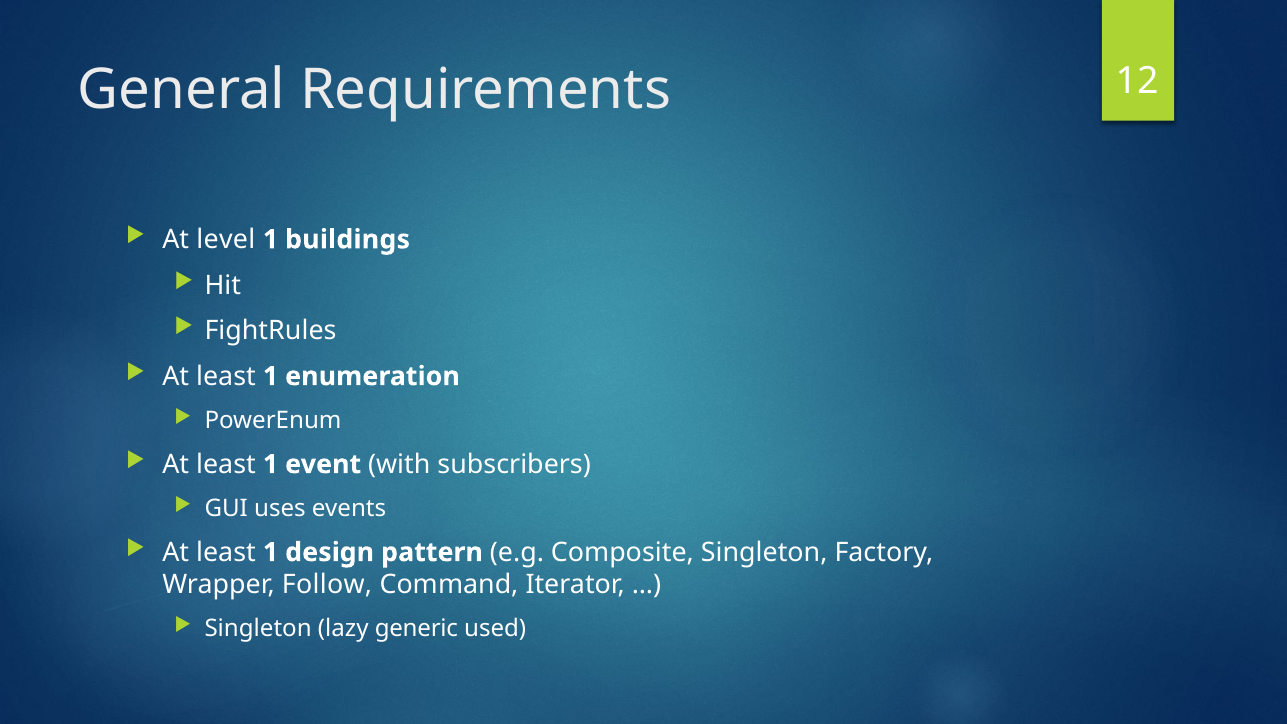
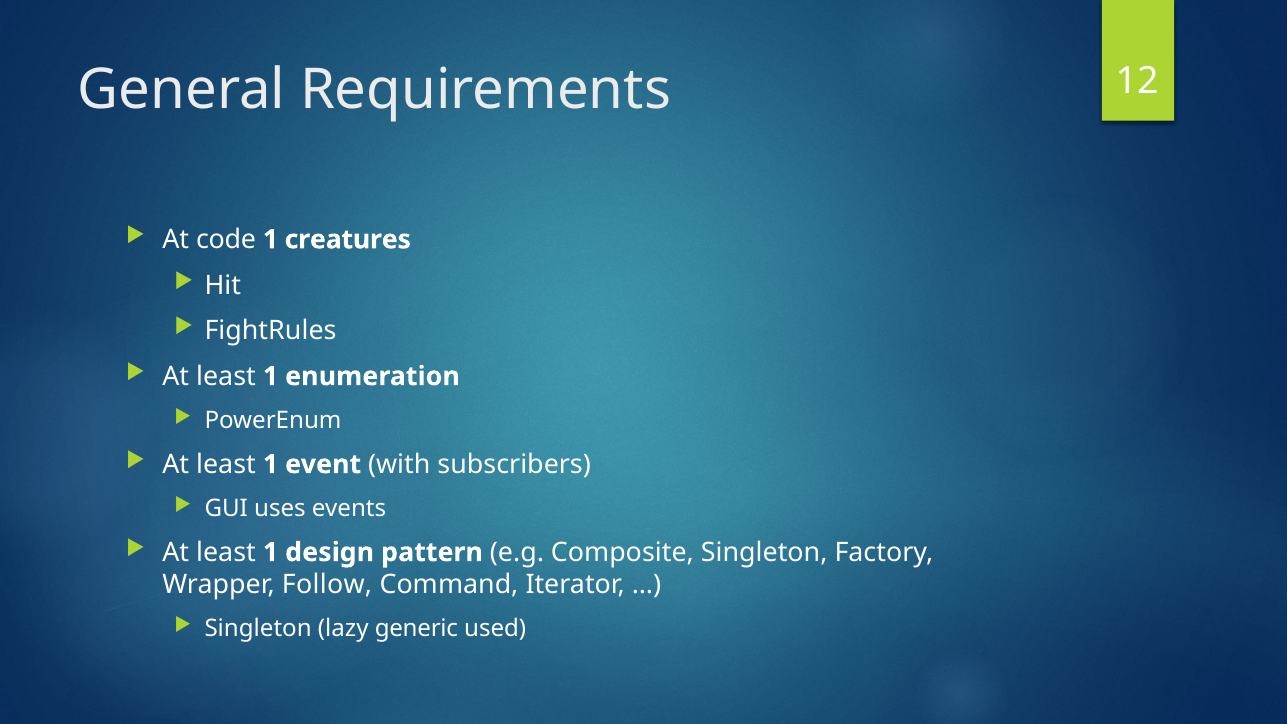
level: level -> code
buildings: buildings -> creatures
